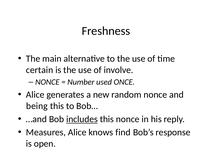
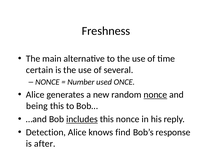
involve: involve -> several
nonce at (155, 95) underline: none -> present
Measures: Measures -> Detection
open: open -> after
